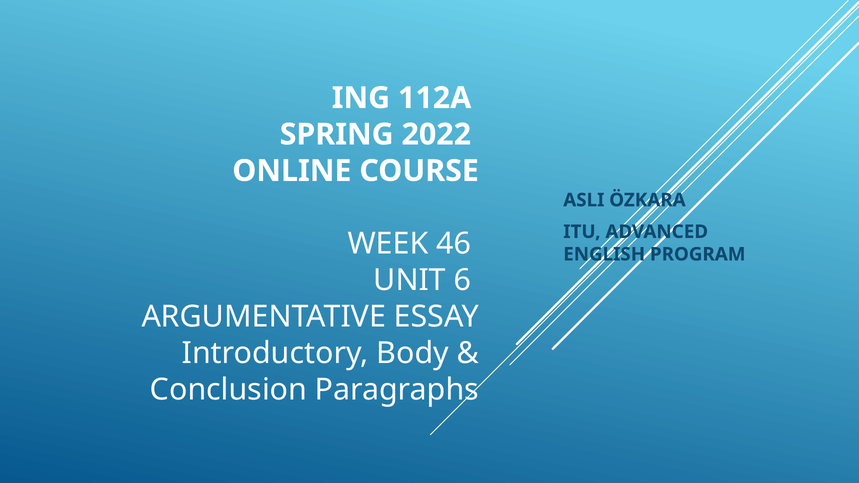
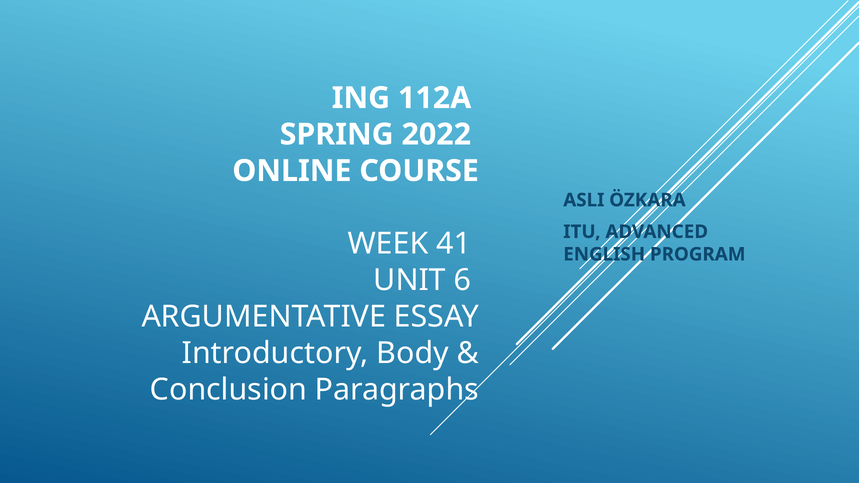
46: 46 -> 41
